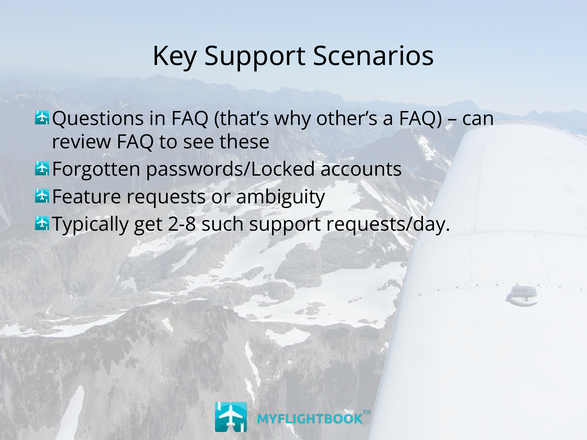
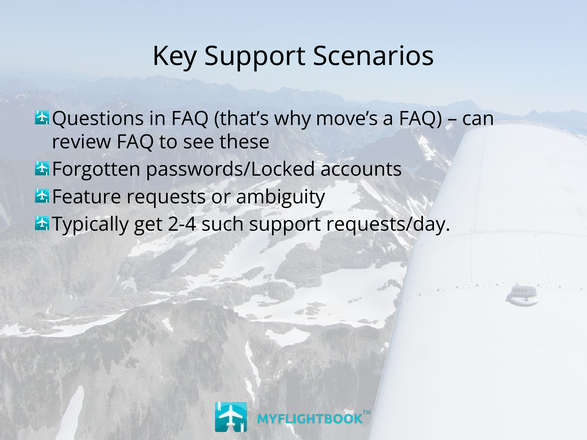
other’s: other’s -> move’s
2-8: 2-8 -> 2-4
